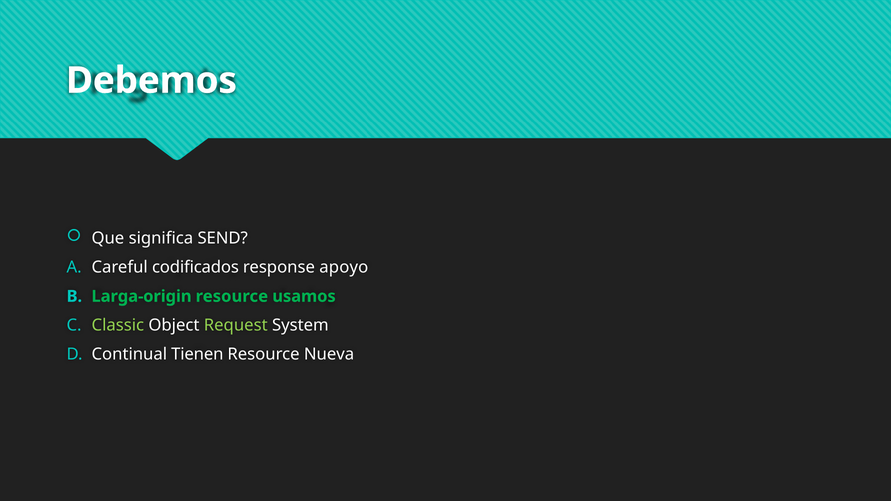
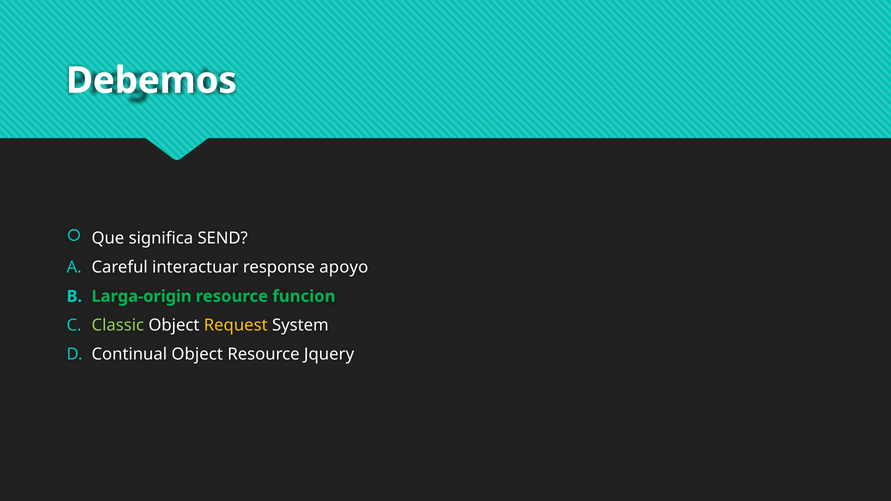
codificados: codificados -> interactuar
usamos: usamos -> funcion
Request colour: light green -> yellow
Continual Tienen: Tienen -> Object
Nueva: Nueva -> Jquery
